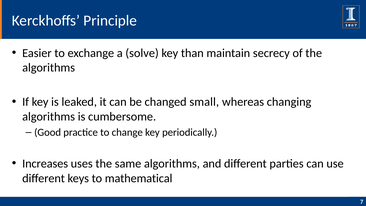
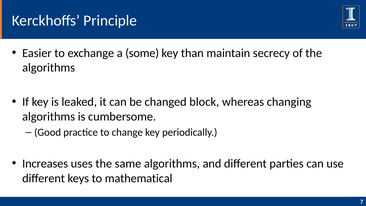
solve: solve -> some
small: small -> block
